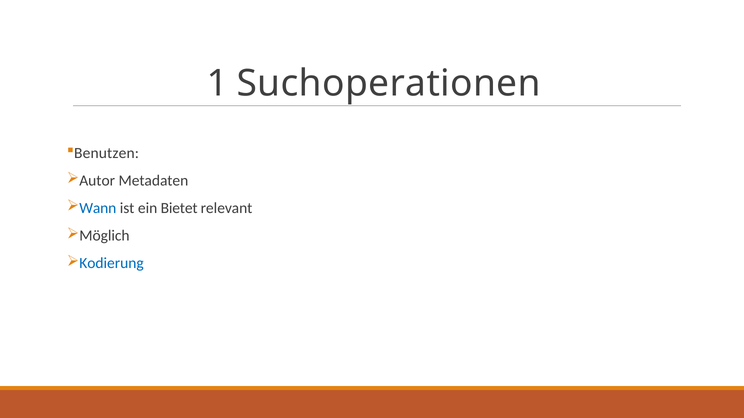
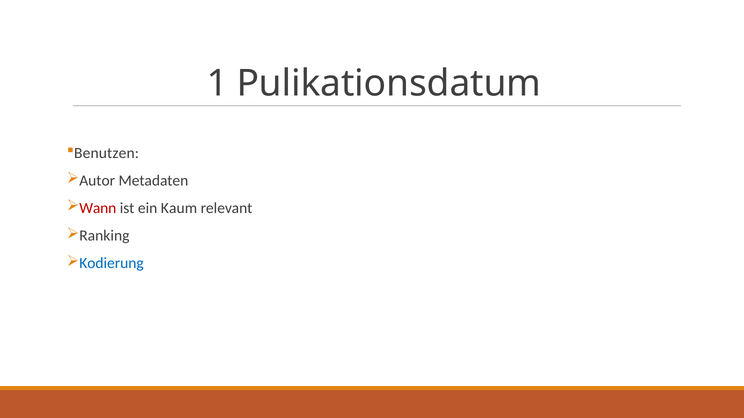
Suchoperationen: Suchoperationen -> Pulikationsdatum
Wann colour: blue -> red
Bietet: Bietet -> Kaum
Möglich: Möglich -> Ranking
